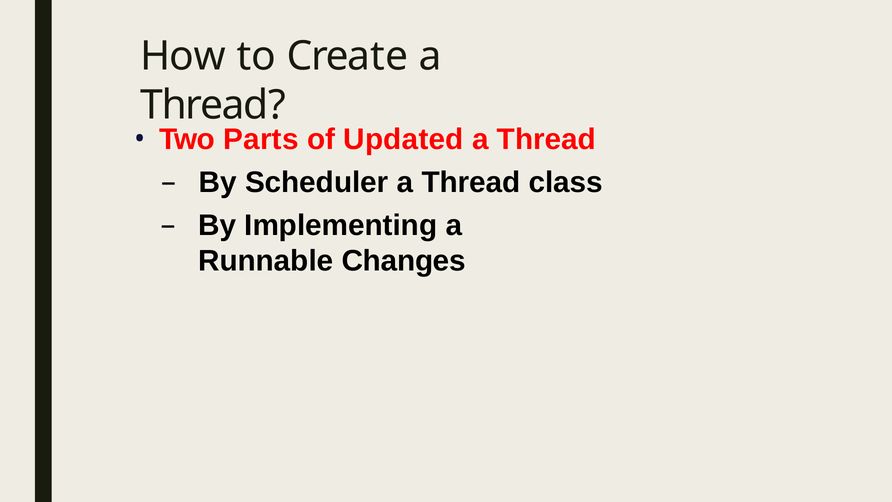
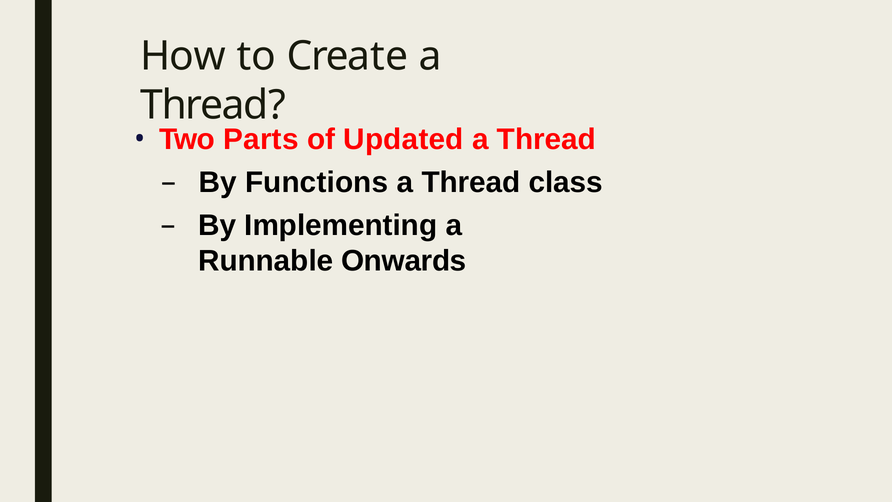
Scheduler: Scheduler -> Functions
Changes: Changes -> Onwards
